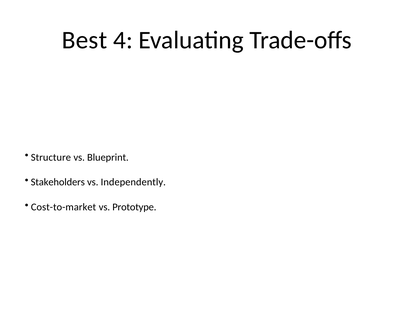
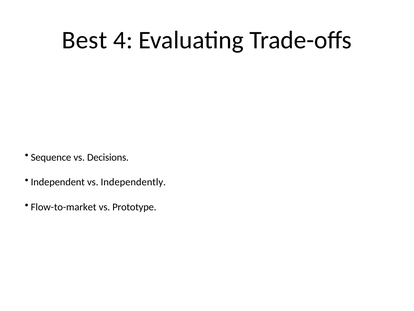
Structure: Structure -> Sequence
Blueprint: Blueprint -> Decisions
Stakeholders: Stakeholders -> Independent
Cost-to-market: Cost-to-market -> Flow-to-market
